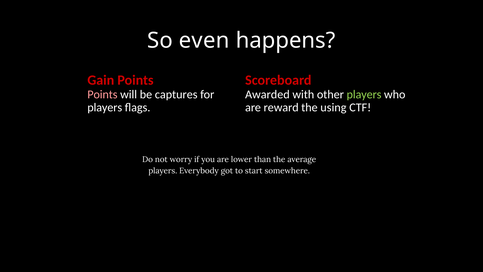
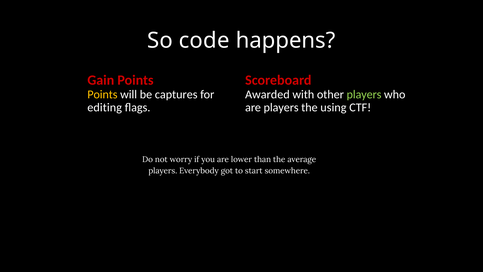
even: even -> code
Points at (102, 94) colour: pink -> yellow
players at (105, 107): players -> editing
are reward: reward -> players
